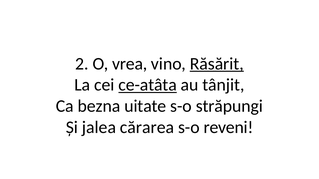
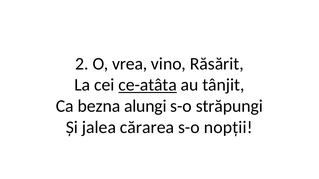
Răsărit underline: present -> none
uitate: uitate -> alungi
reveni: reveni -> nopții
